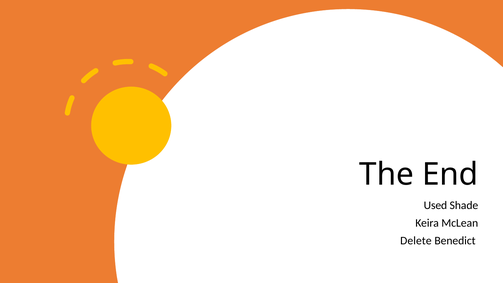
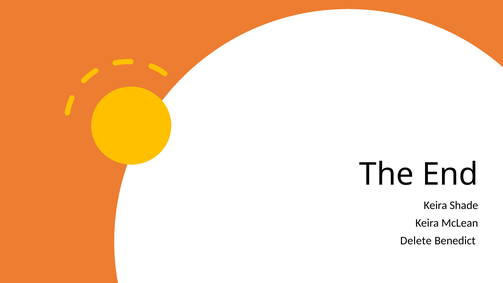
Used at (435, 205): Used -> Keira
